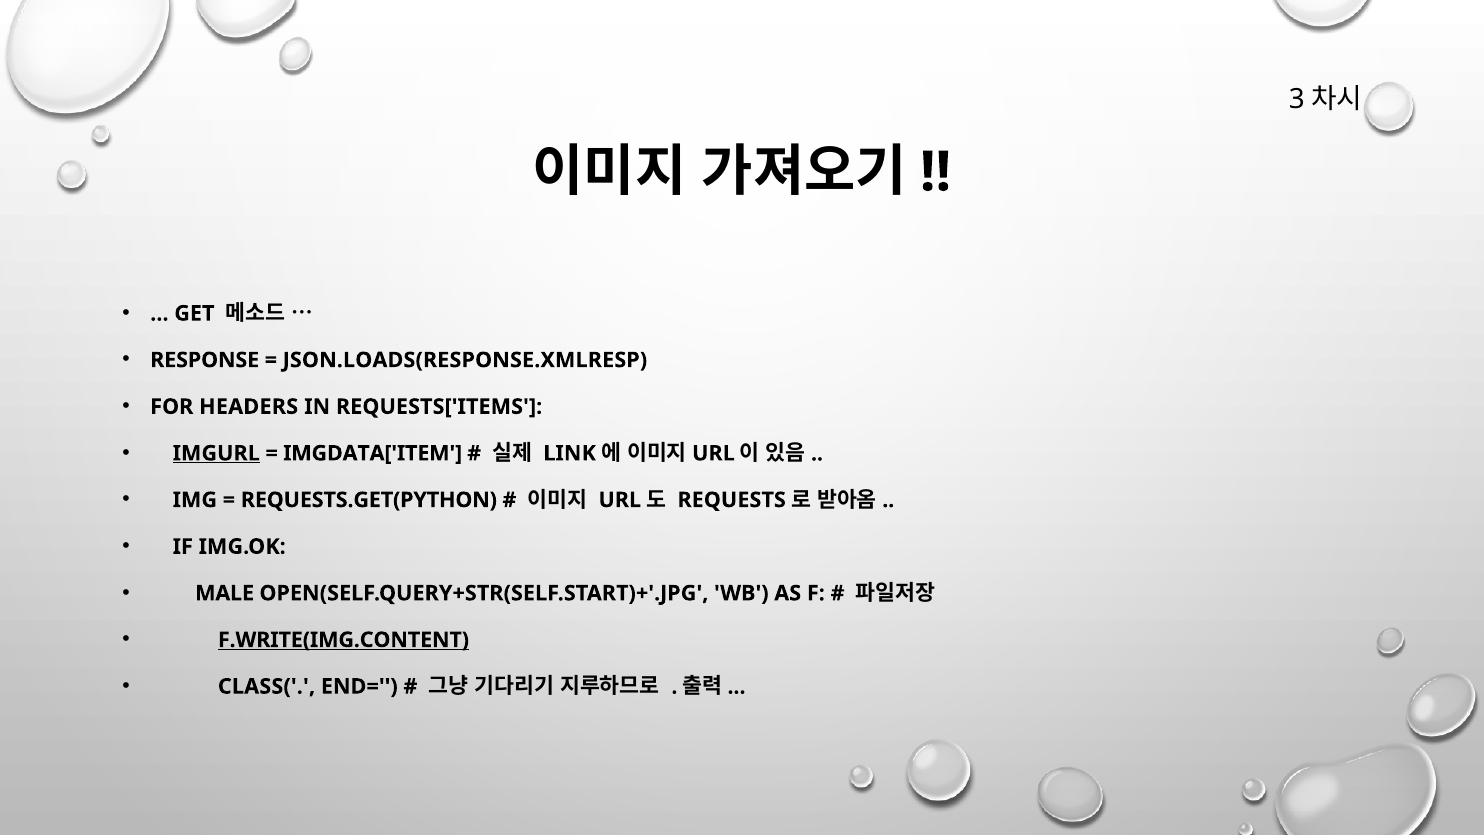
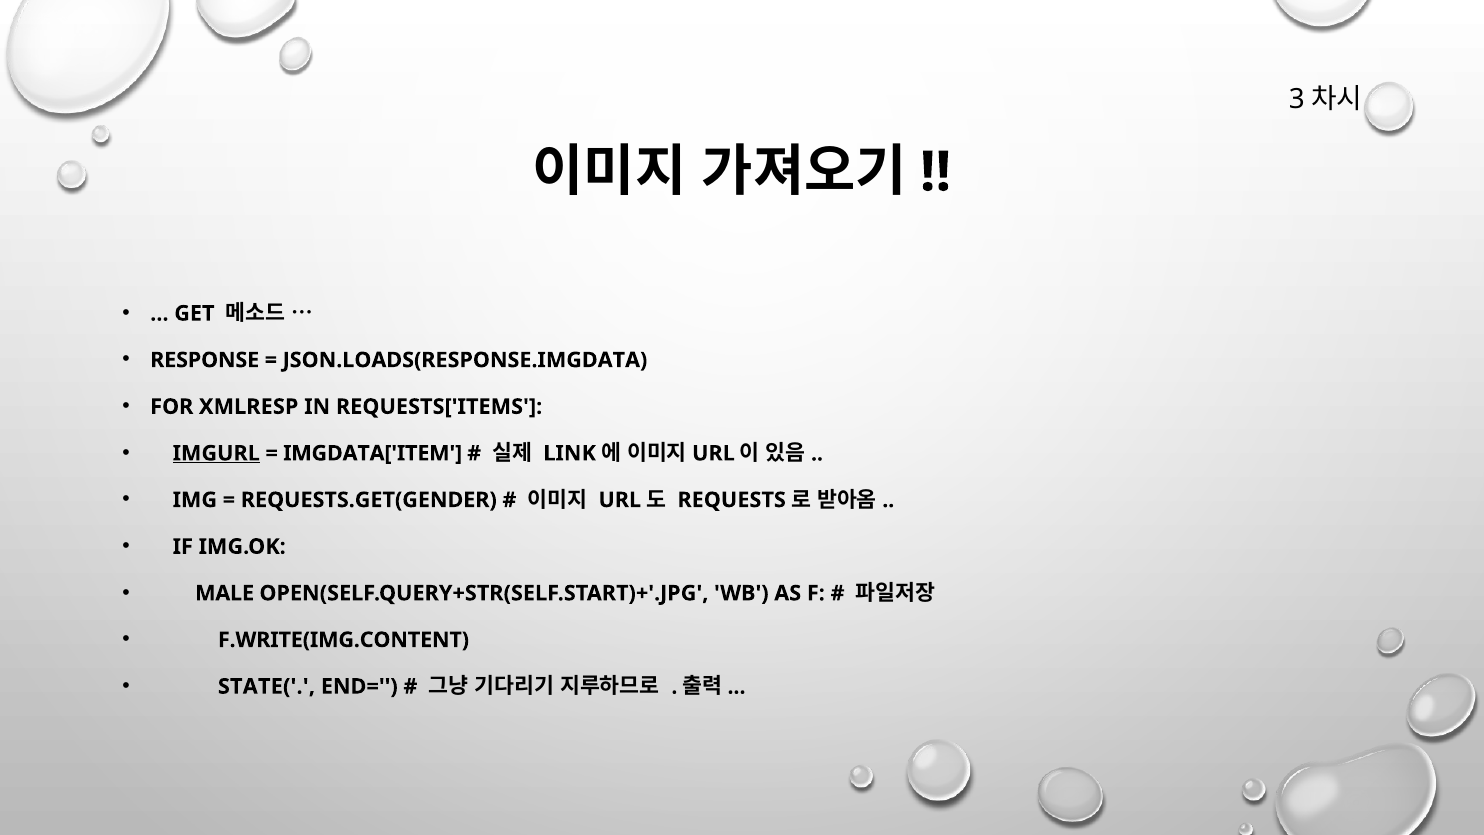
JSON.LOADS(RESPONSE.XMLRESP: JSON.LOADS(RESPONSE.XMLRESP -> JSON.LOADS(RESPONSE.IMGDATA
HEADERS: HEADERS -> XMLRESP
REQUESTS.GET(PYTHON: REQUESTS.GET(PYTHON -> REQUESTS.GET(GENDER
F.WRITE(IMG.CONTENT underline: present -> none
CLASS(: CLASS( -> STATE(
